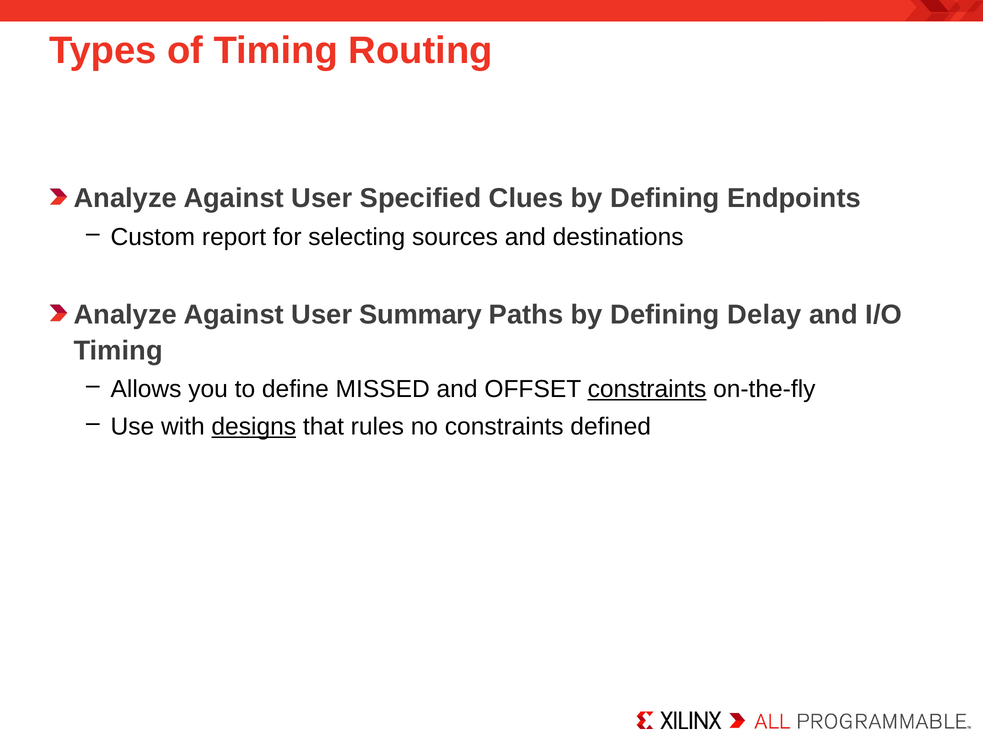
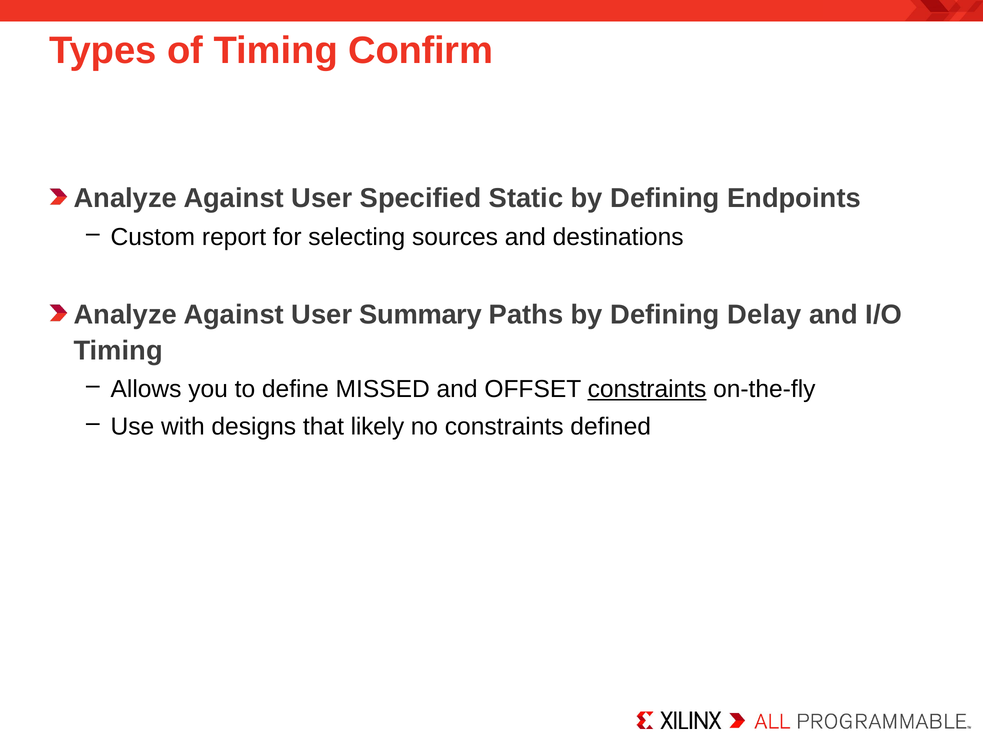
Routing: Routing -> Confirm
Clues: Clues -> Static
designs underline: present -> none
rules: rules -> likely
